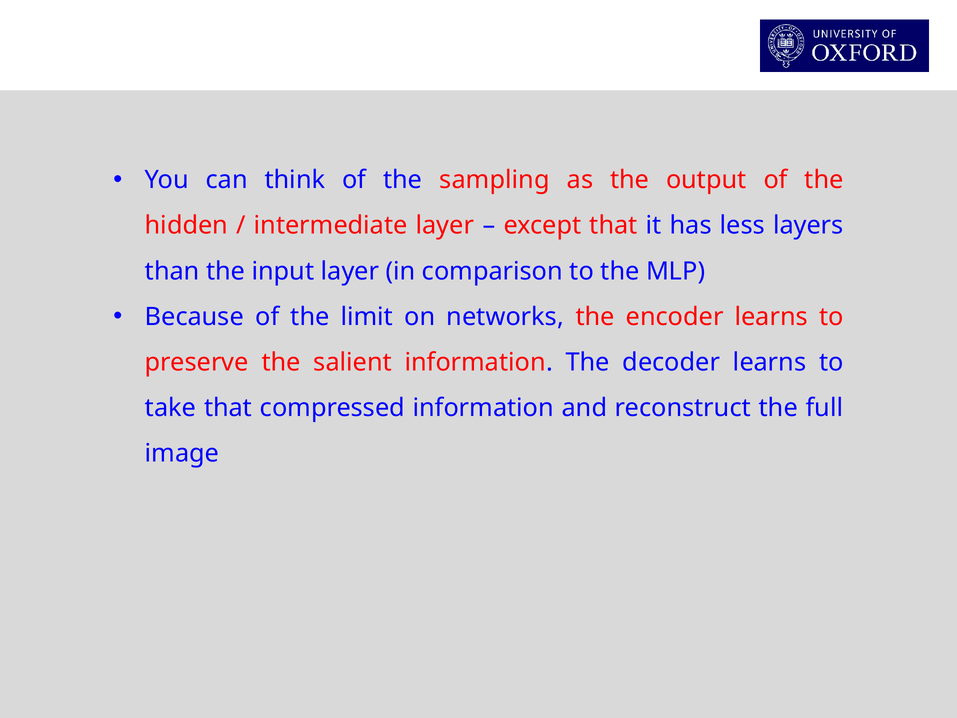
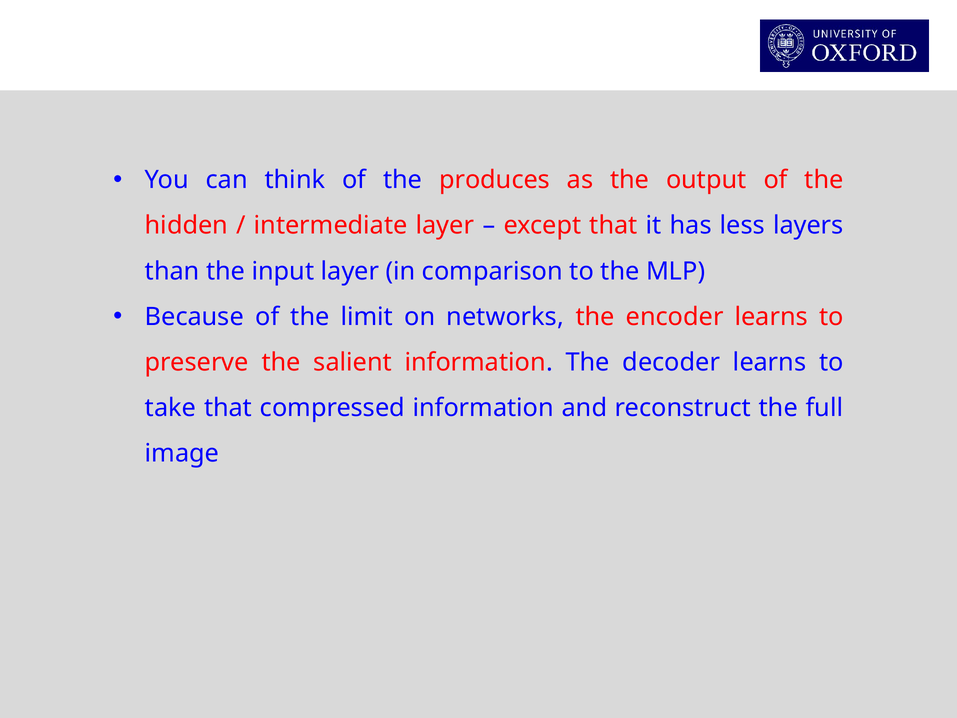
sampling: sampling -> produces
